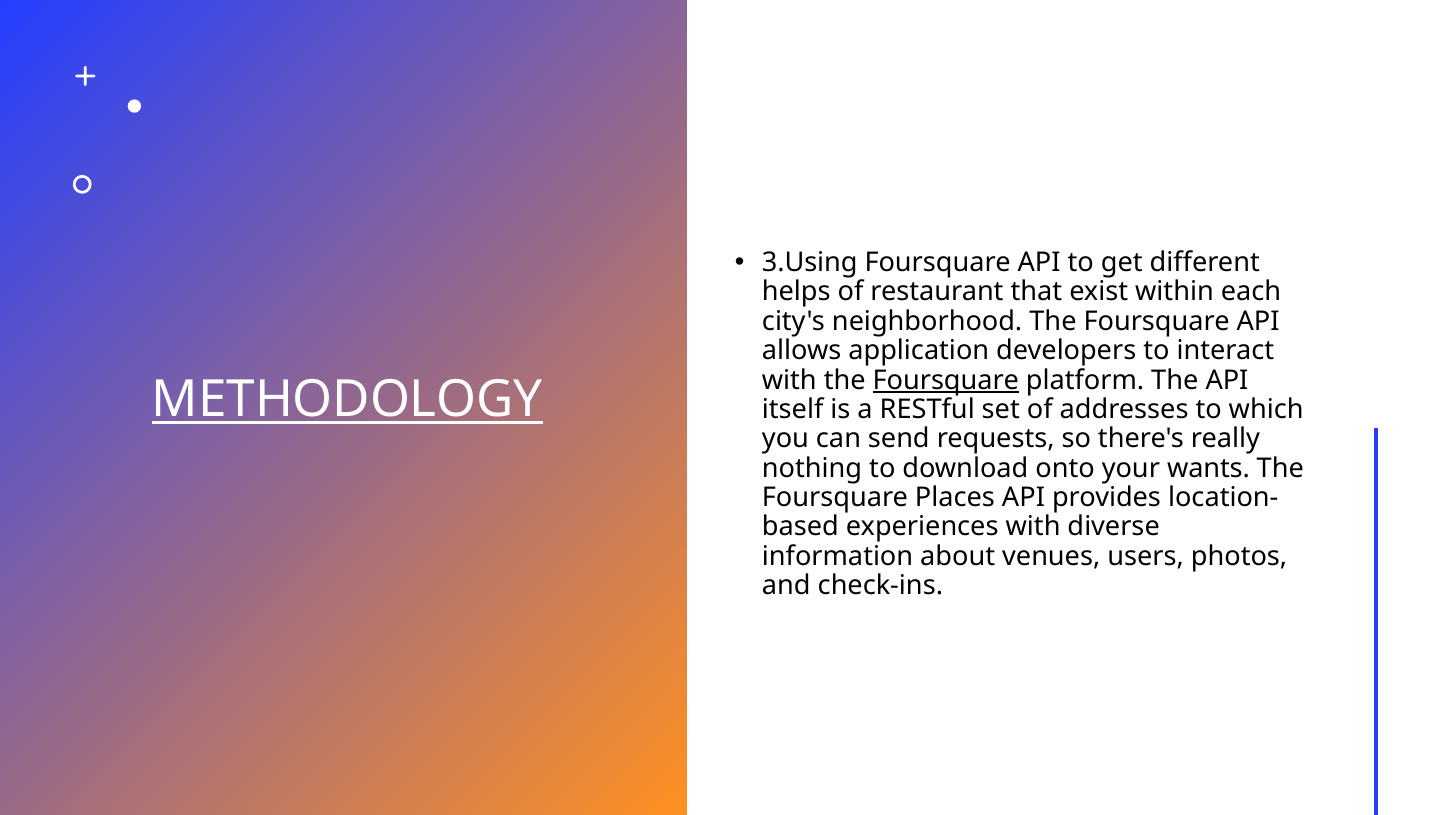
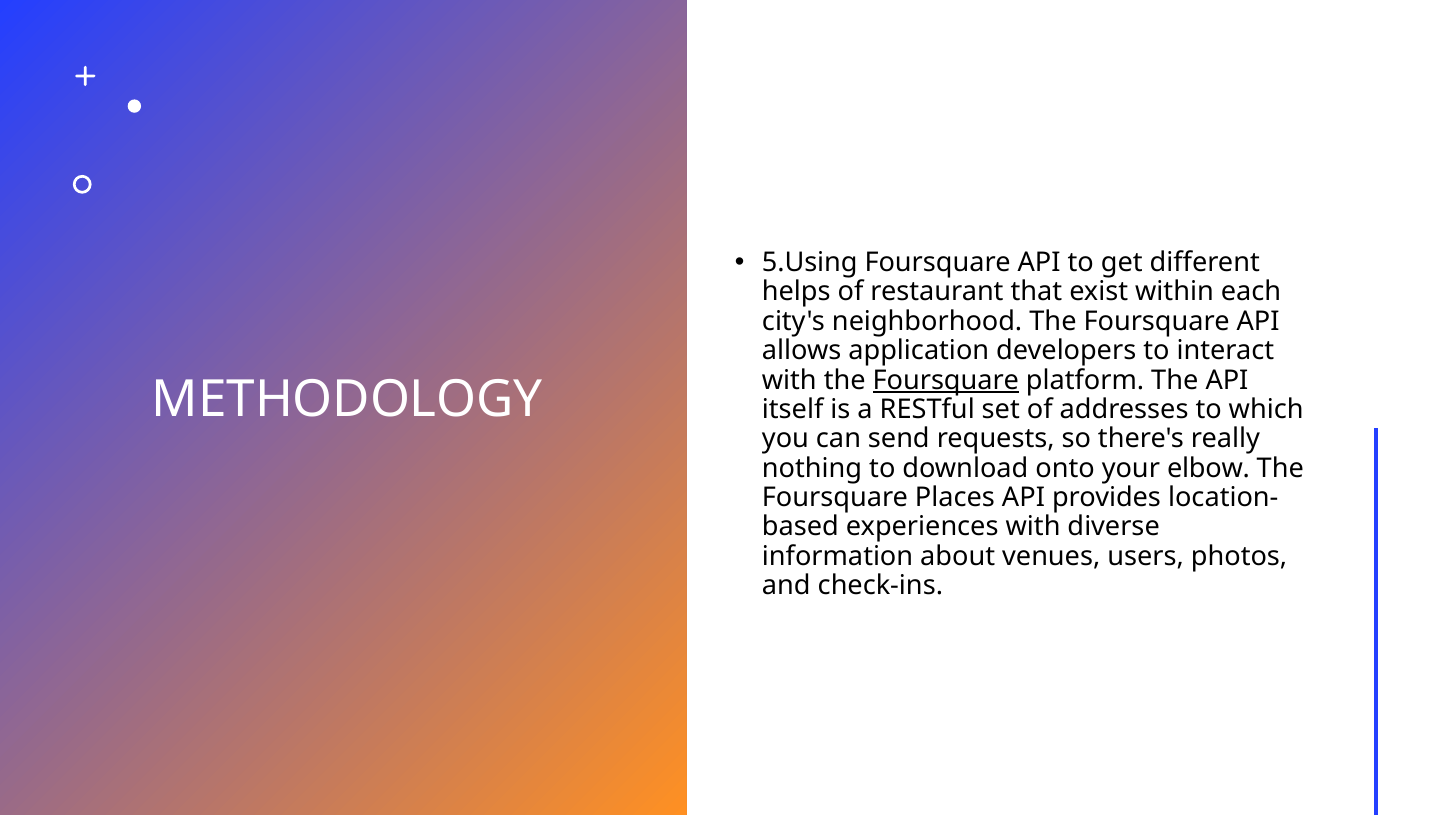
3.Using: 3.Using -> 5.Using
METHODOLOGY underline: present -> none
wants: wants -> elbow
